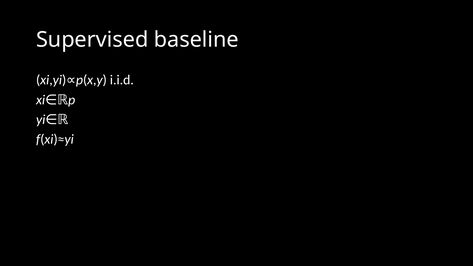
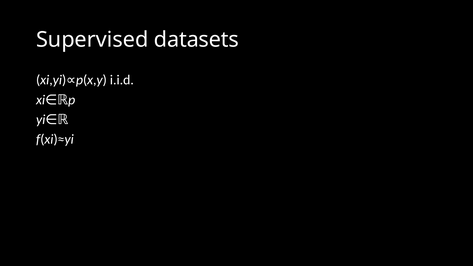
baseline: baseline -> datasets
